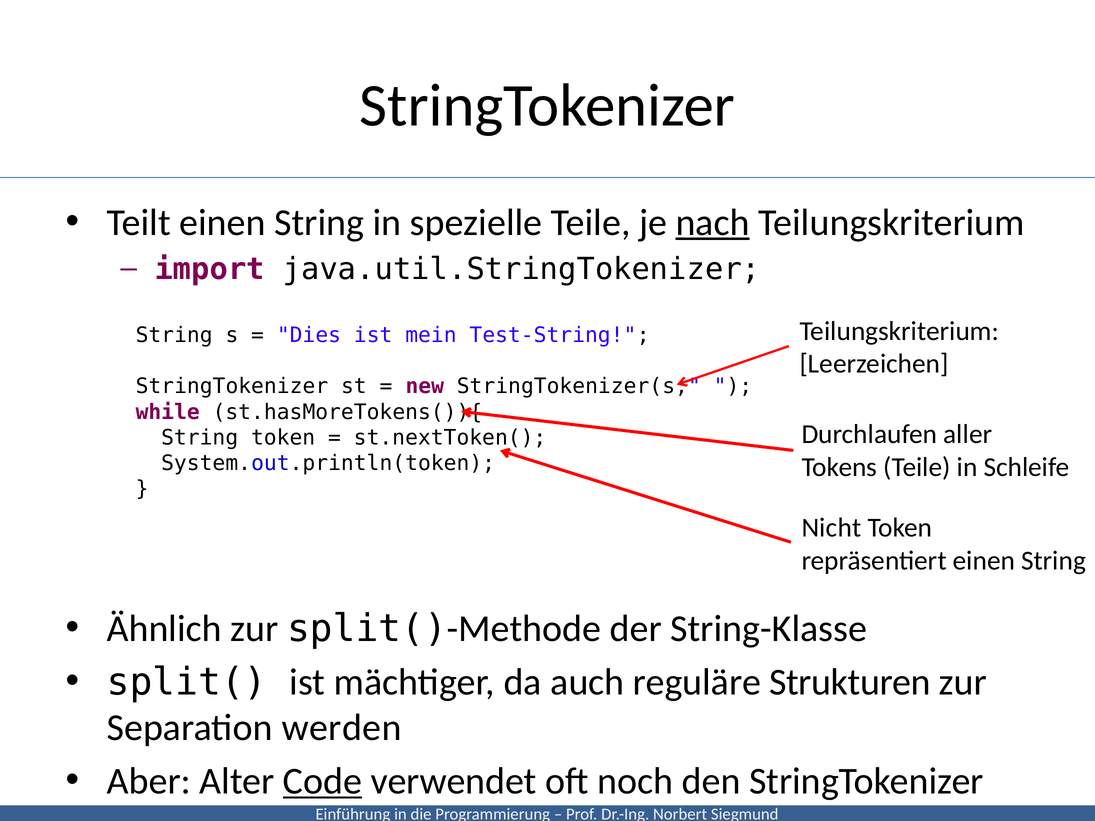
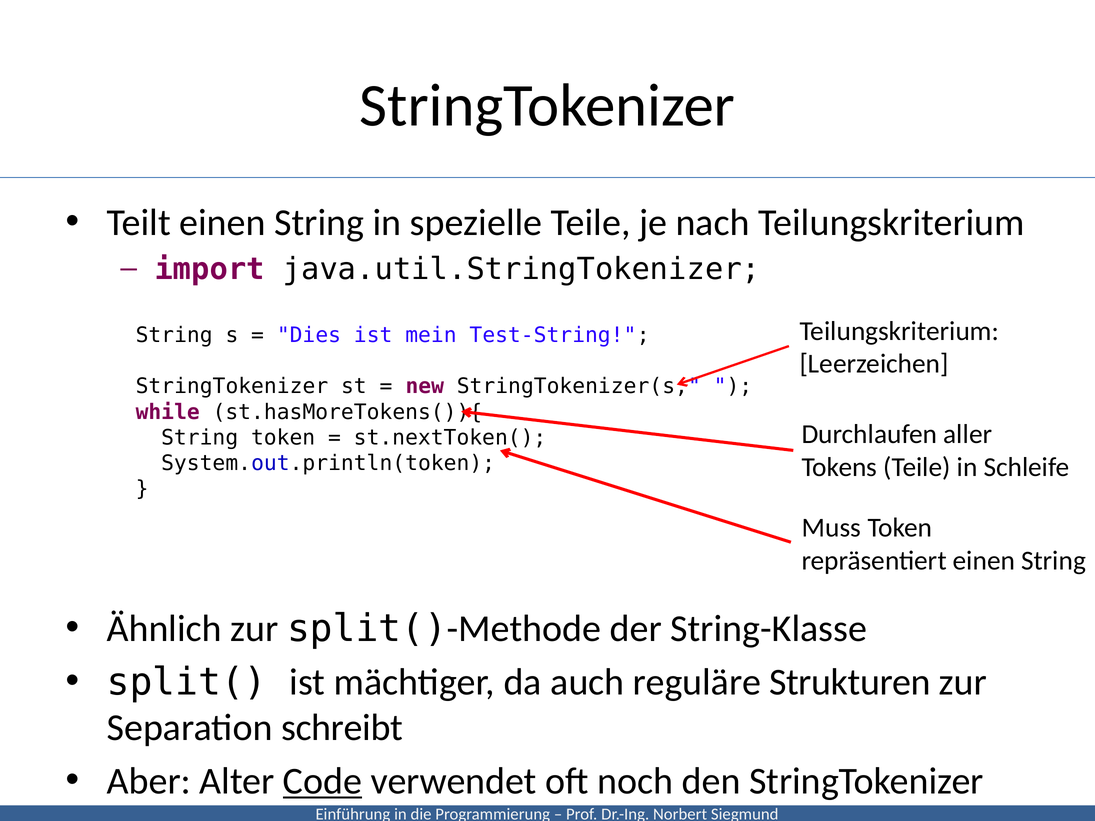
nach underline: present -> none
Nicht: Nicht -> Muss
werden: werden -> schreibt
